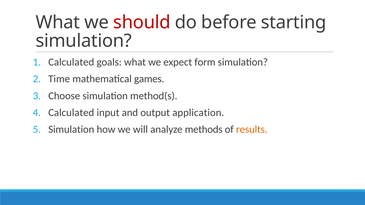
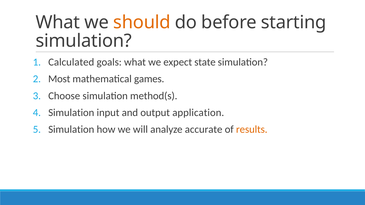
should colour: red -> orange
form: form -> state
Time: Time -> Most
Calculated at (71, 113): Calculated -> Simulation
methods: methods -> accurate
